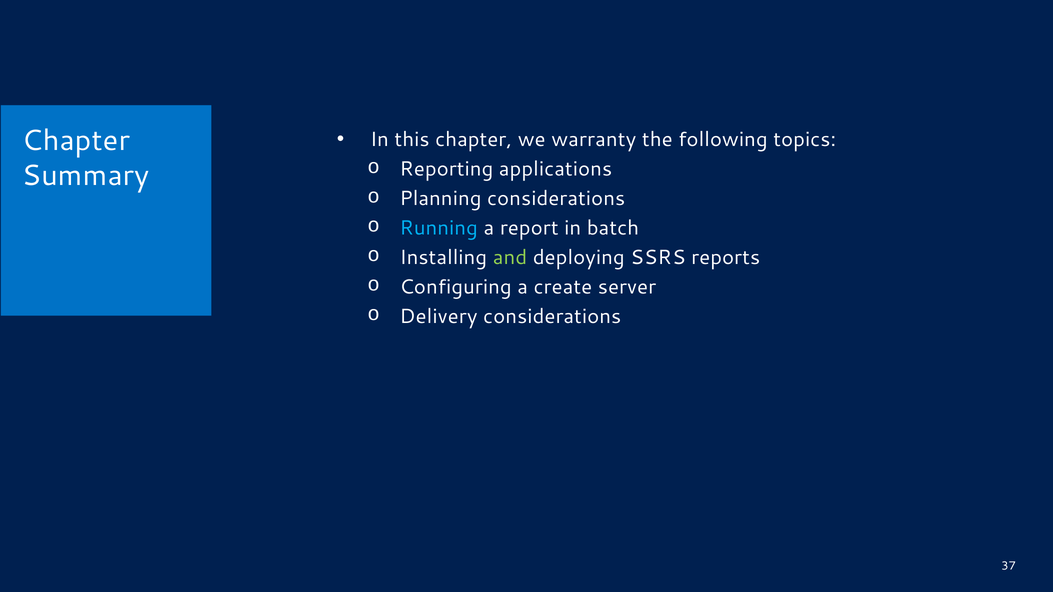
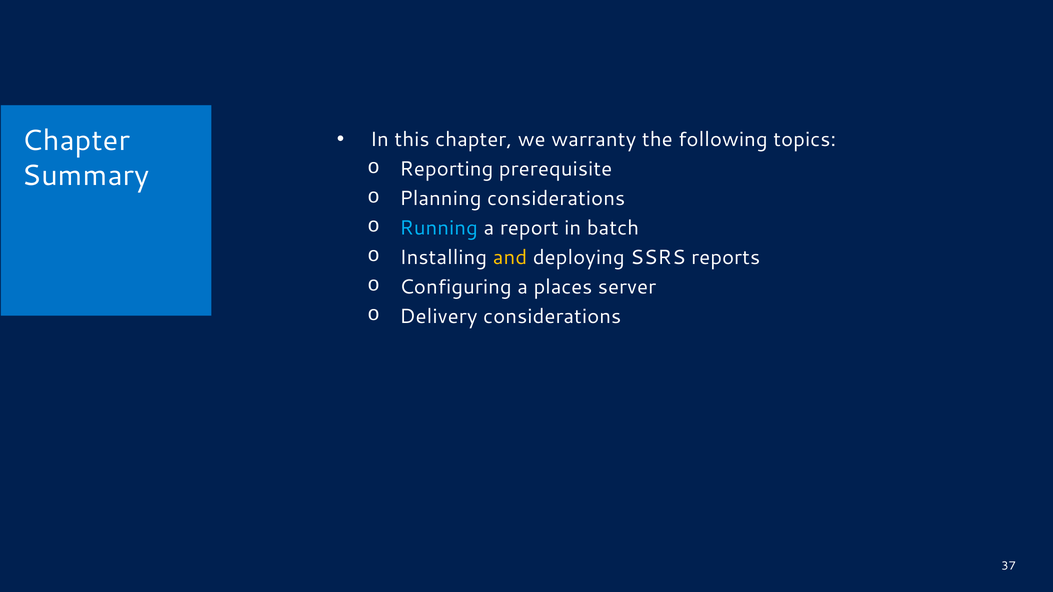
applications: applications -> prerequisite
and colour: light green -> yellow
create: create -> places
